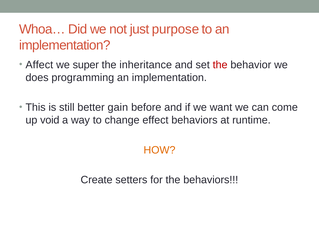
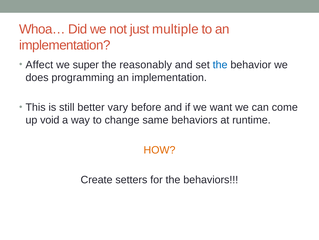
purpose: purpose -> multiple
inheritance: inheritance -> reasonably
the at (220, 65) colour: red -> blue
gain: gain -> vary
effect: effect -> same
